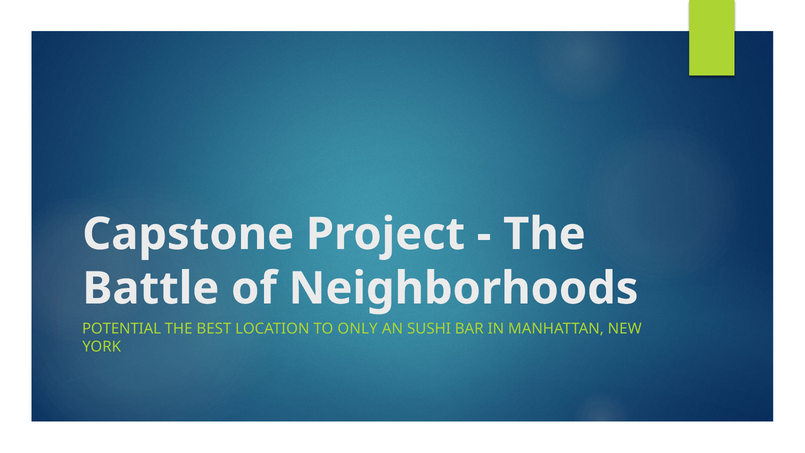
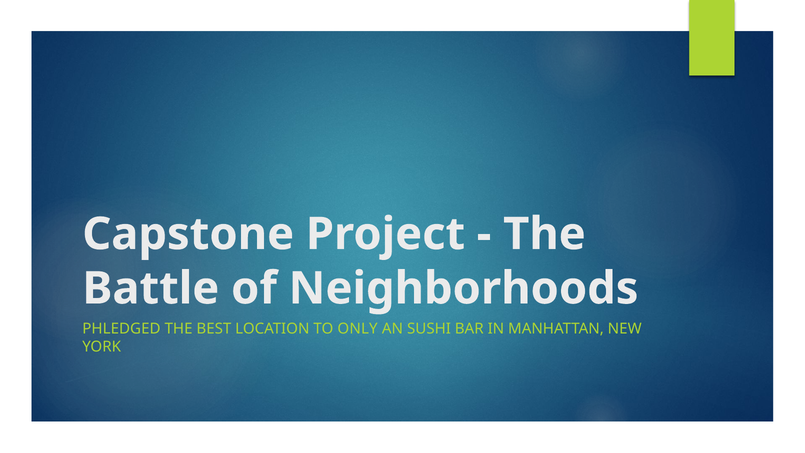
POTENTIAL: POTENTIAL -> PHLEDGED
